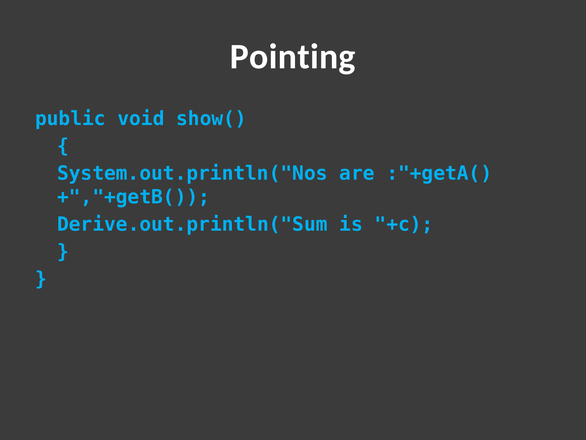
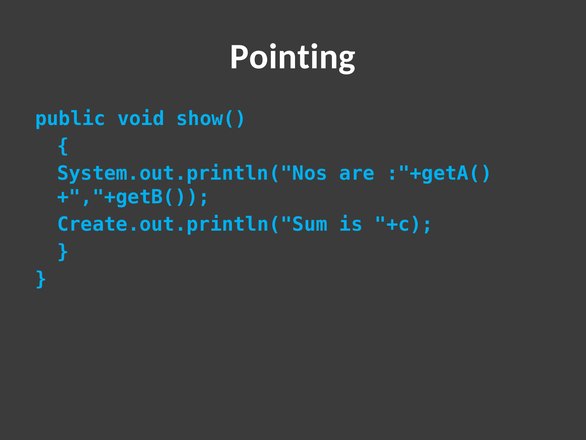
Derive.out.println("Sum: Derive.out.println("Sum -> Create.out.println("Sum
